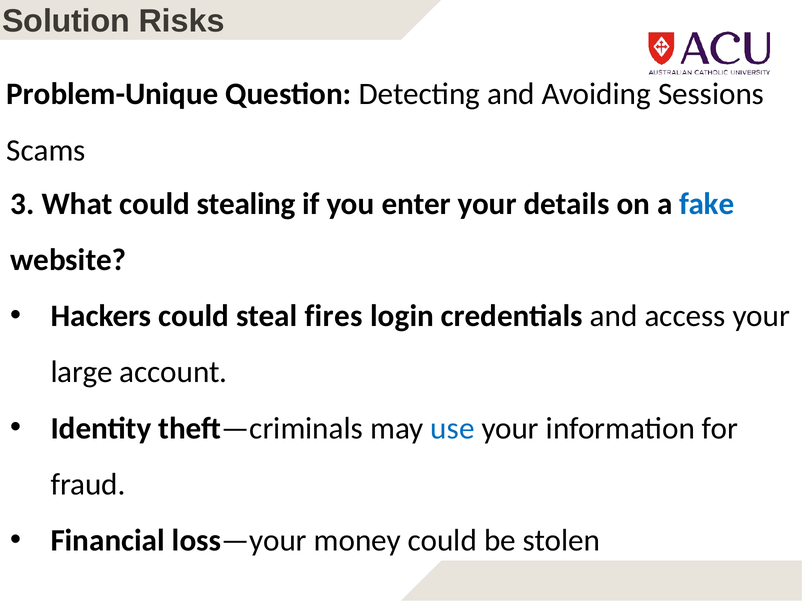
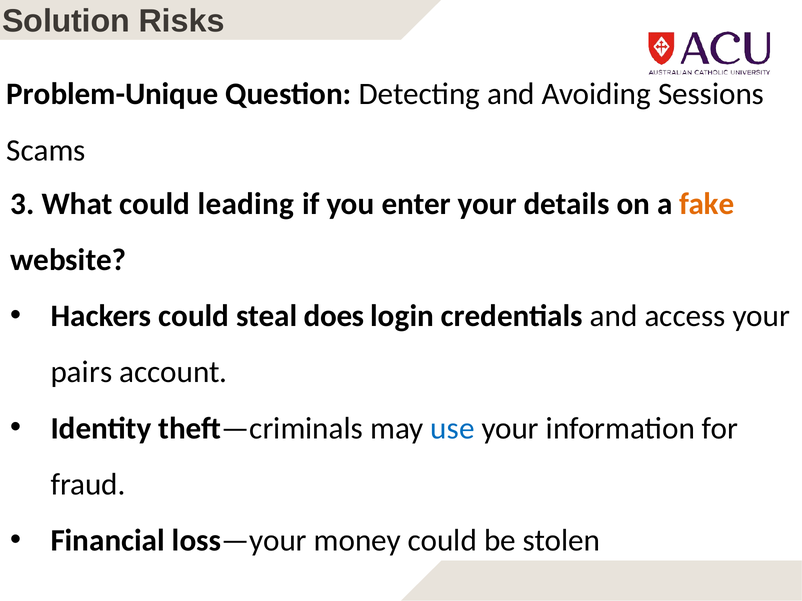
stealing: stealing -> leading
fake colour: blue -> orange
fires: fires -> does
large: large -> pairs
